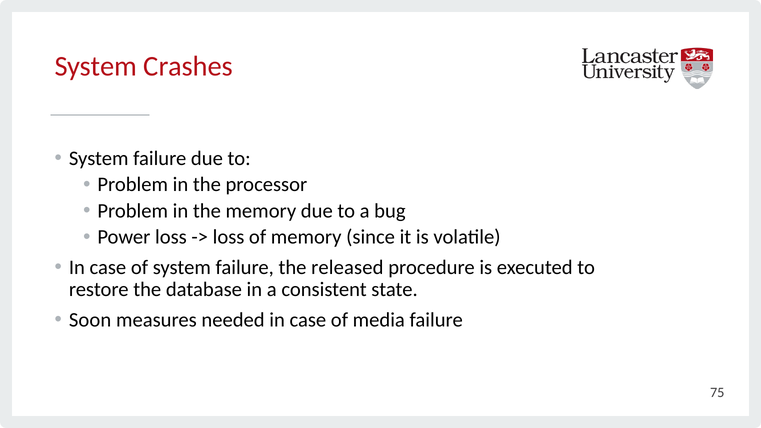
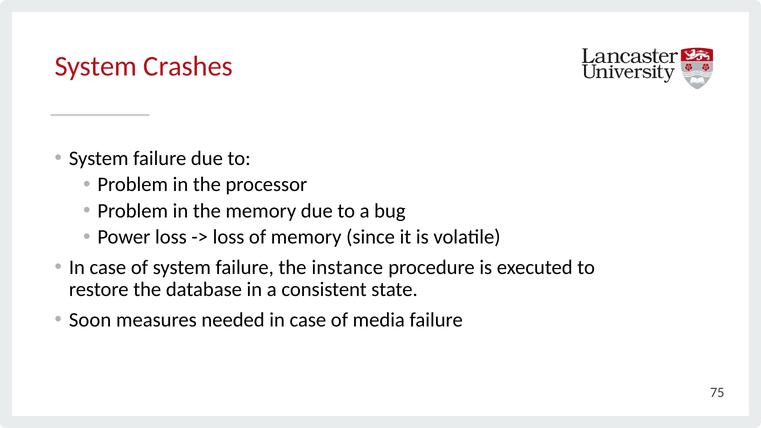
released: released -> instance
